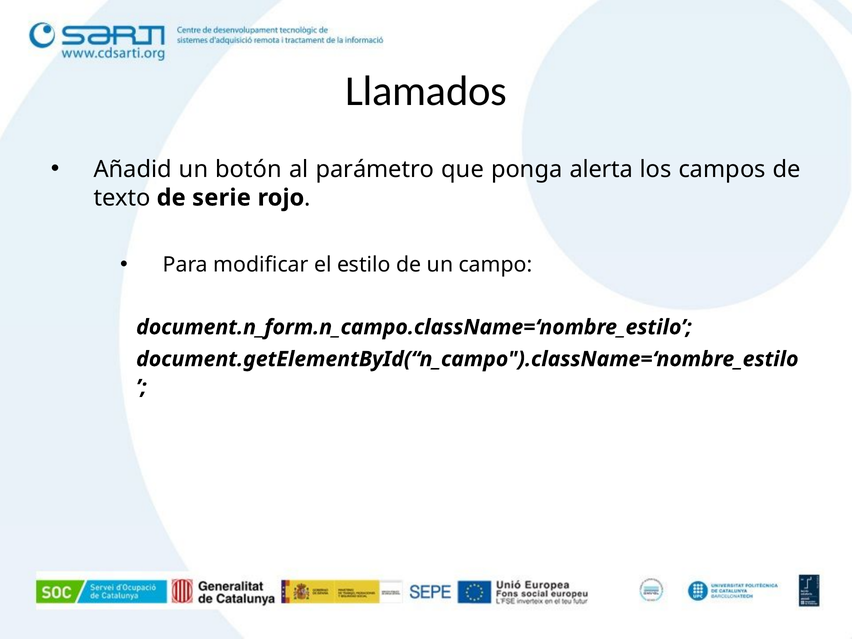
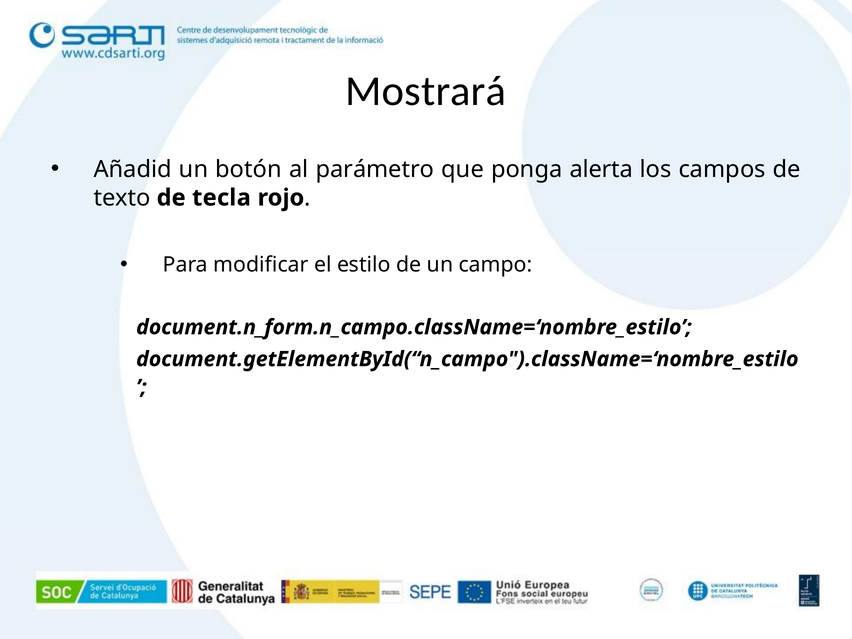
Llamados: Llamados -> Mostrará
serie: serie -> tecla
